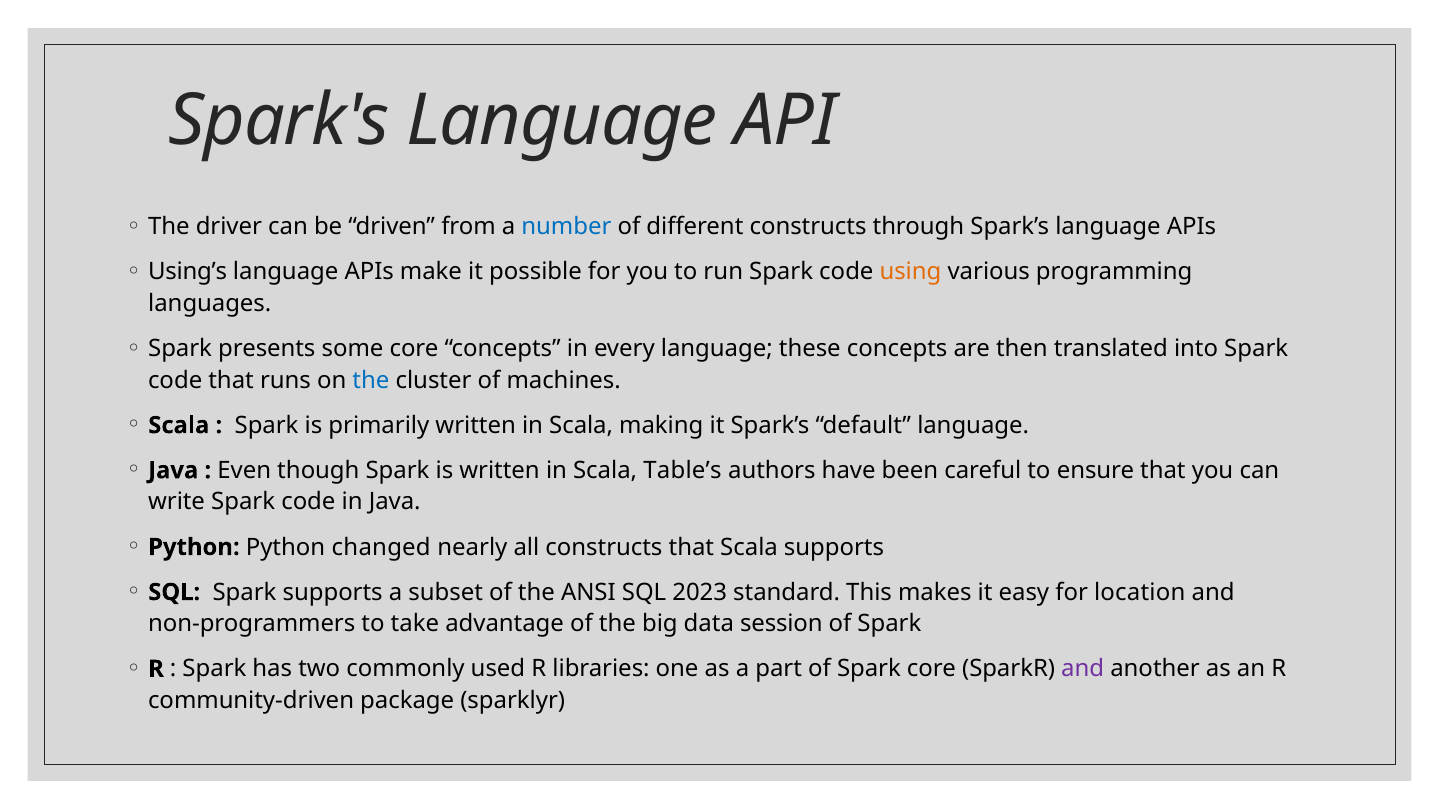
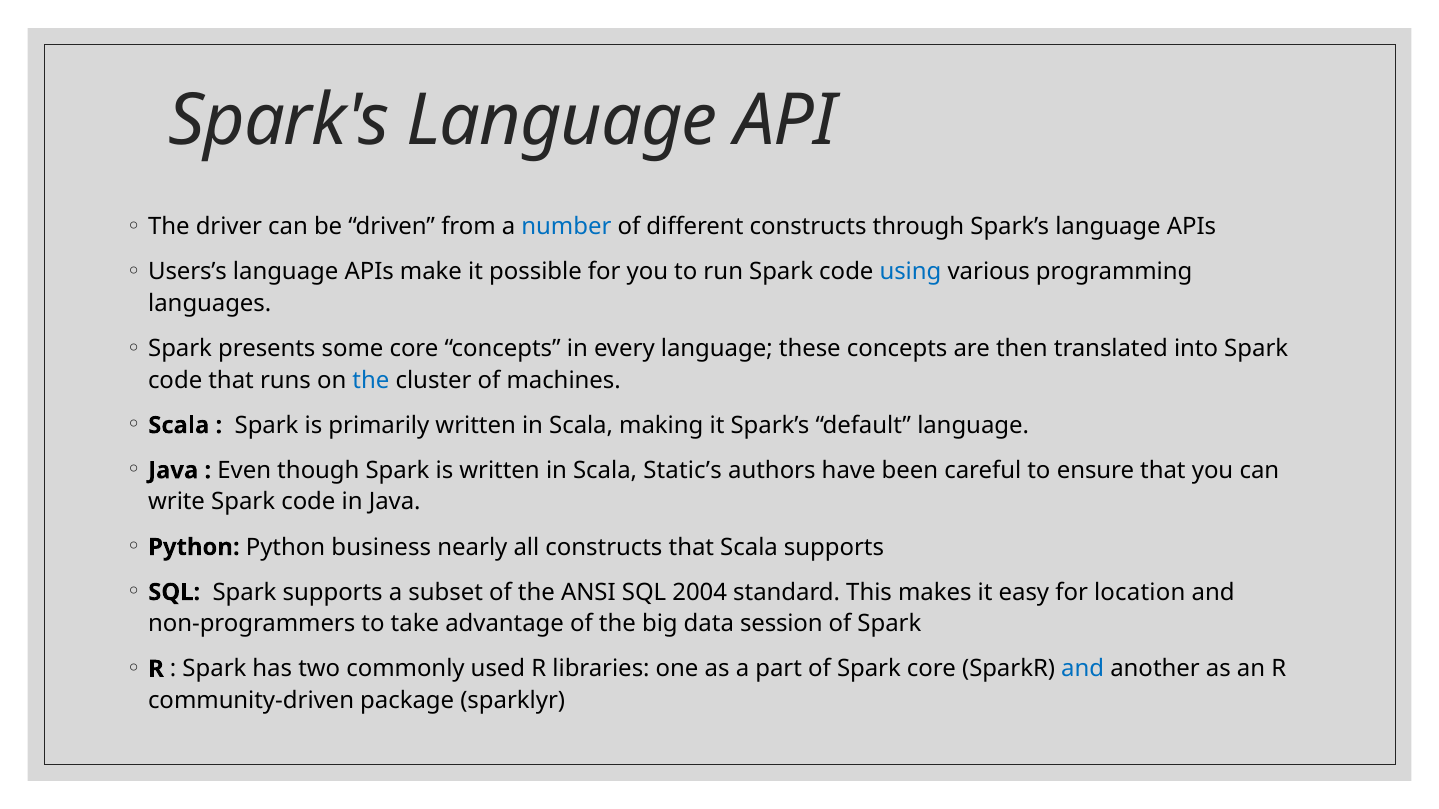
Using’s: Using’s -> Users’s
using colour: orange -> blue
Table’s: Table’s -> Static’s
changed: changed -> business
2023: 2023 -> 2004
and at (1083, 669) colour: purple -> blue
